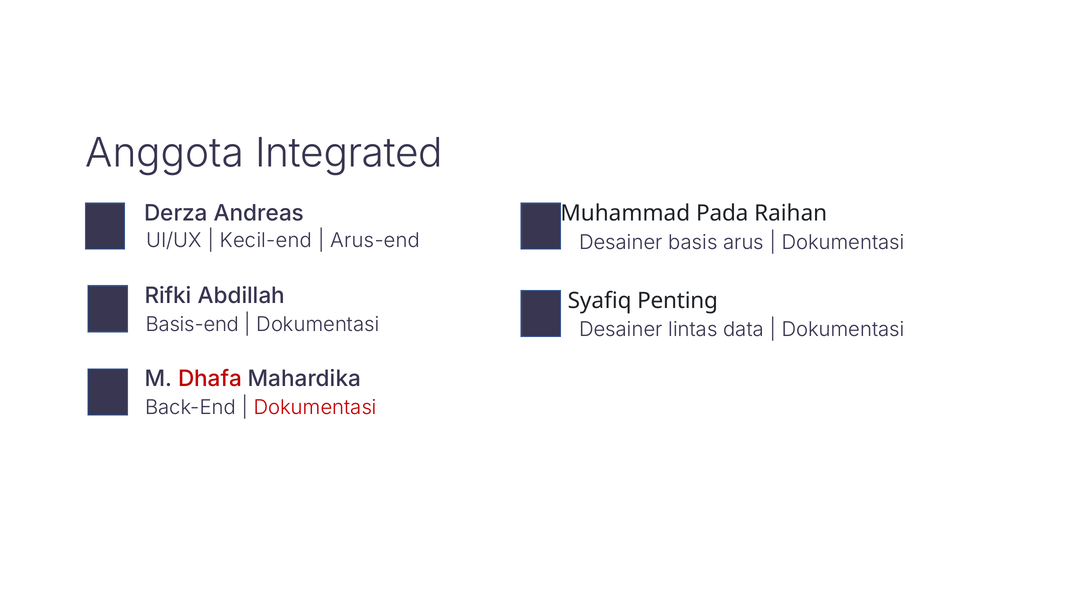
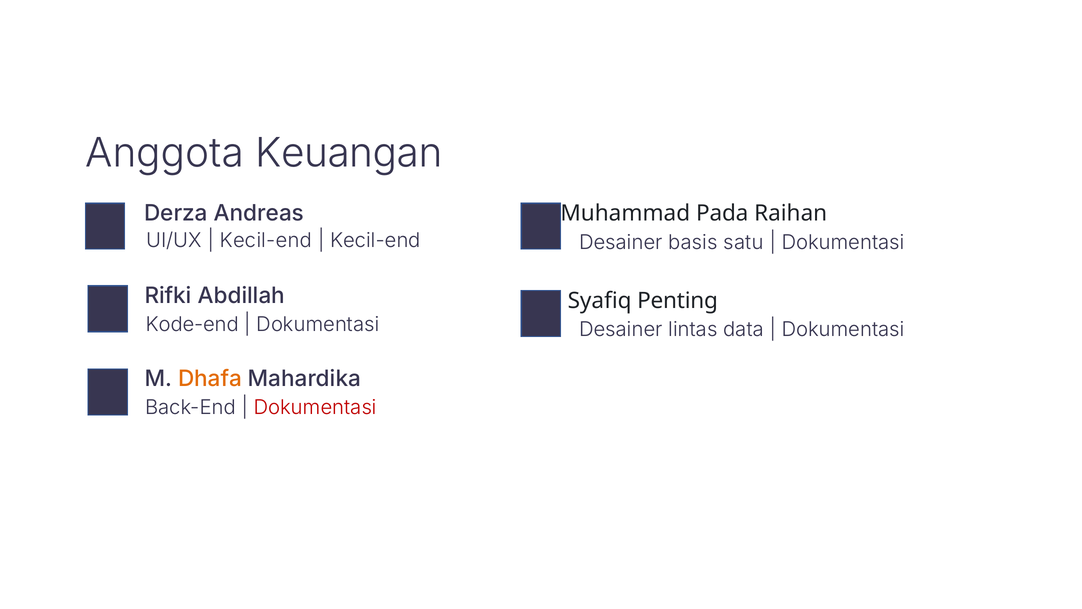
Integrated: Integrated -> Keuangan
Arus-end at (375, 240): Arus-end -> Kecil-end
arus: arus -> satu
Basis-end: Basis-end -> Kode-end
Dhafa colour: red -> orange
